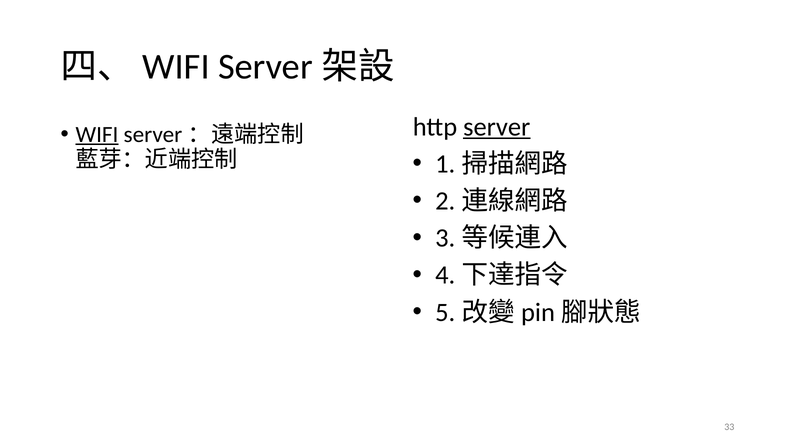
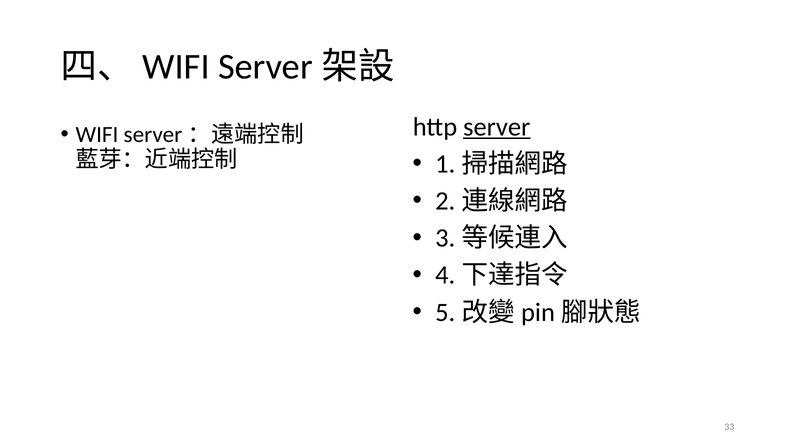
WIFI underline: present -> none
